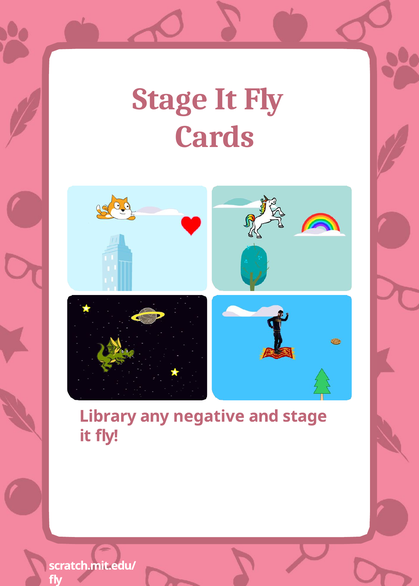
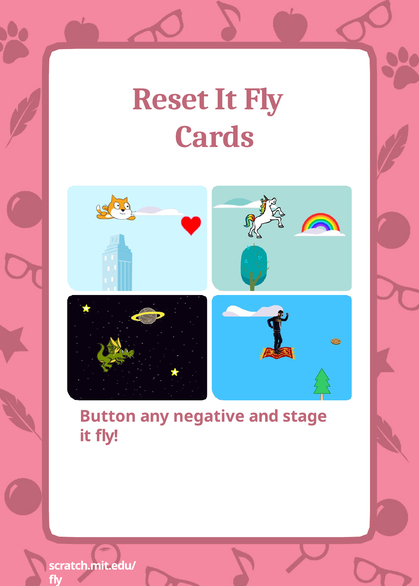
Stage at (170, 99): Stage -> Reset
Library: Library -> Button
